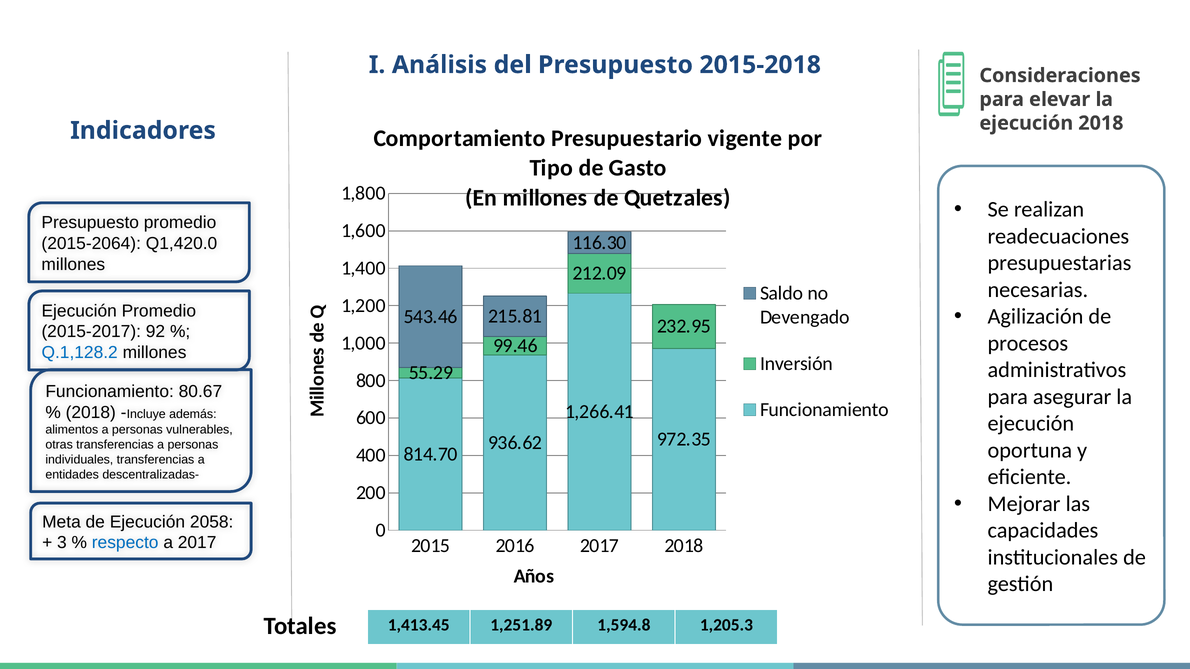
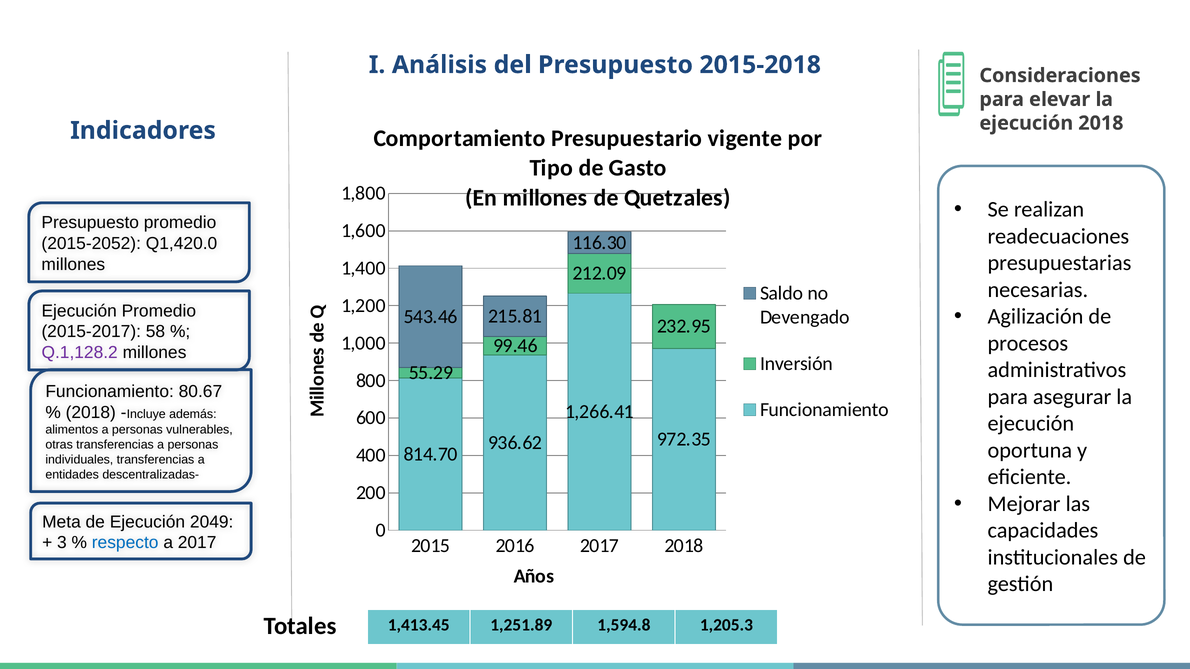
2015-2064: 2015-2064 -> 2015-2052
92: 92 -> 58
Q.1,128.2 colour: blue -> purple
2058: 2058 -> 2049
